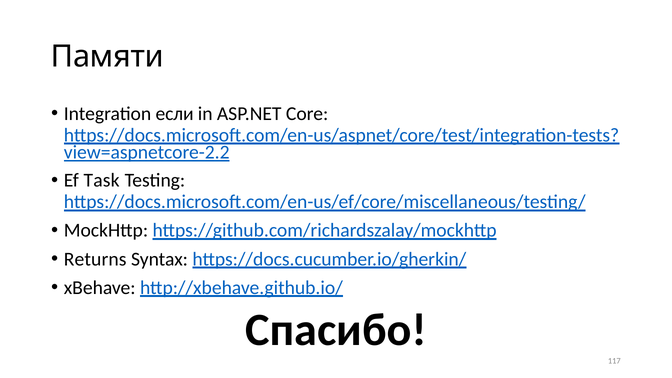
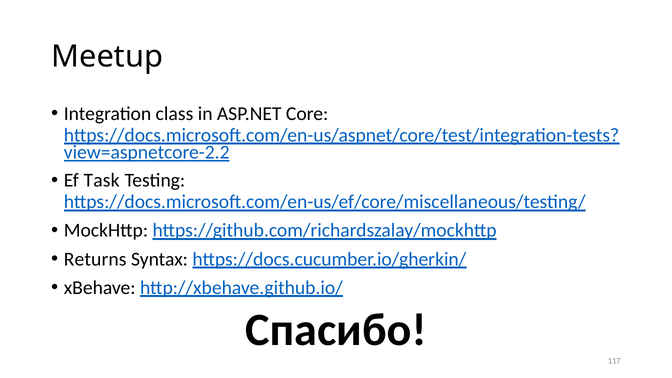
Памяти: Памяти -> Meetup
если: если -> class
